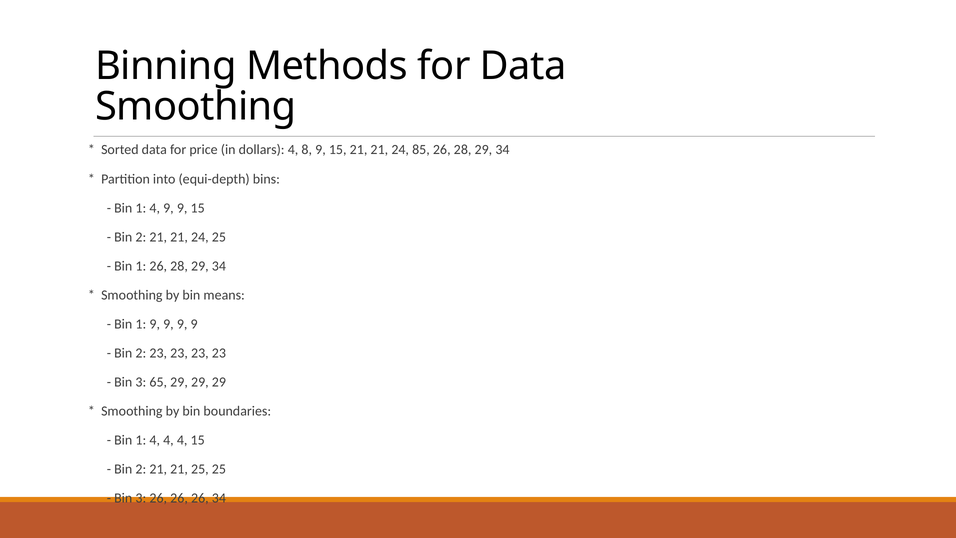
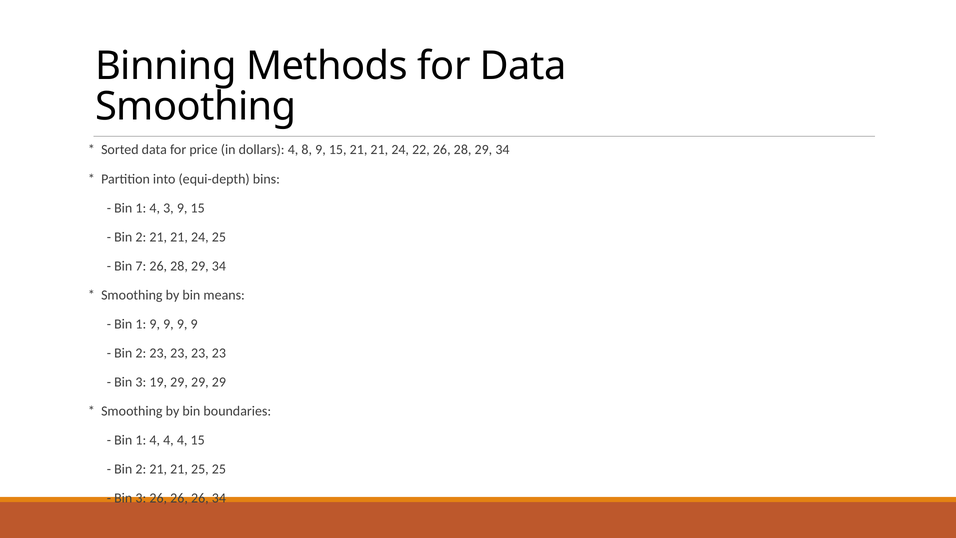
85: 85 -> 22
4 9: 9 -> 3
1 at (141, 266): 1 -> 7
65: 65 -> 19
